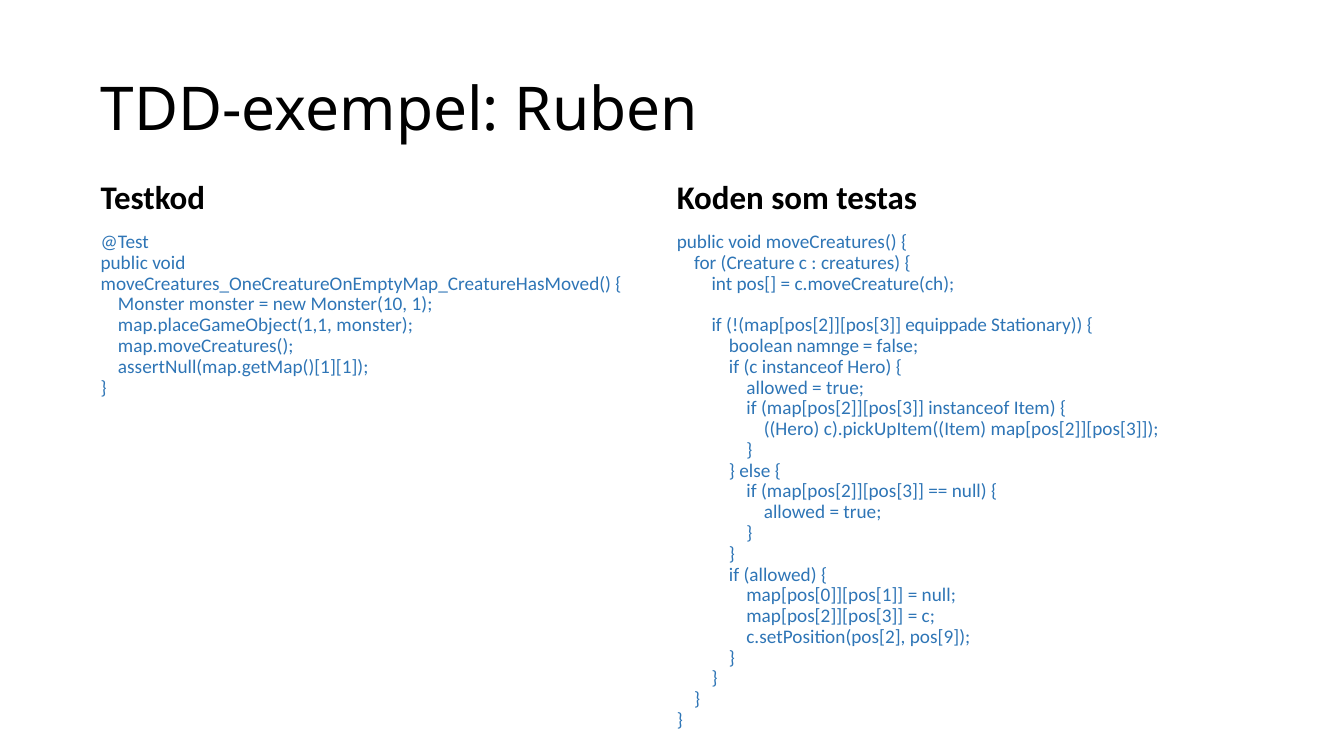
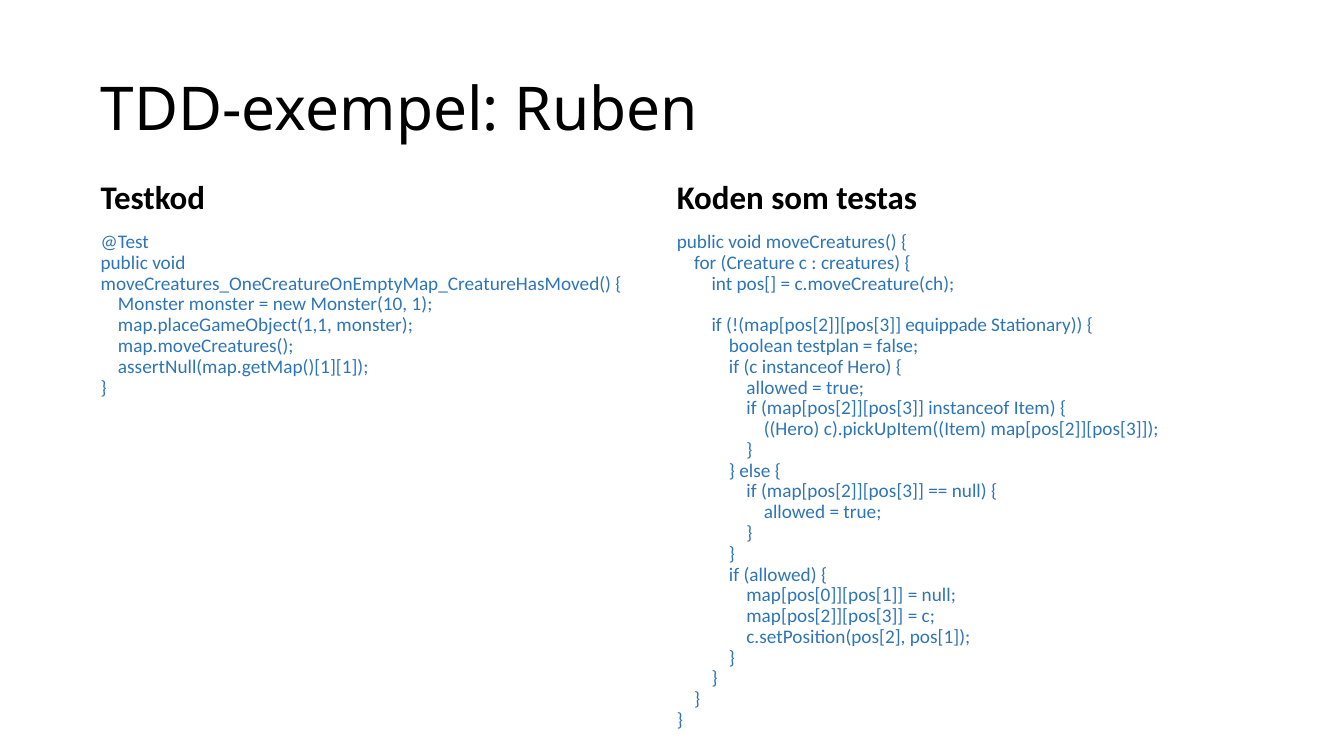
namnge: namnge -> testplan
pos[9: pos[9 -> pos[1
